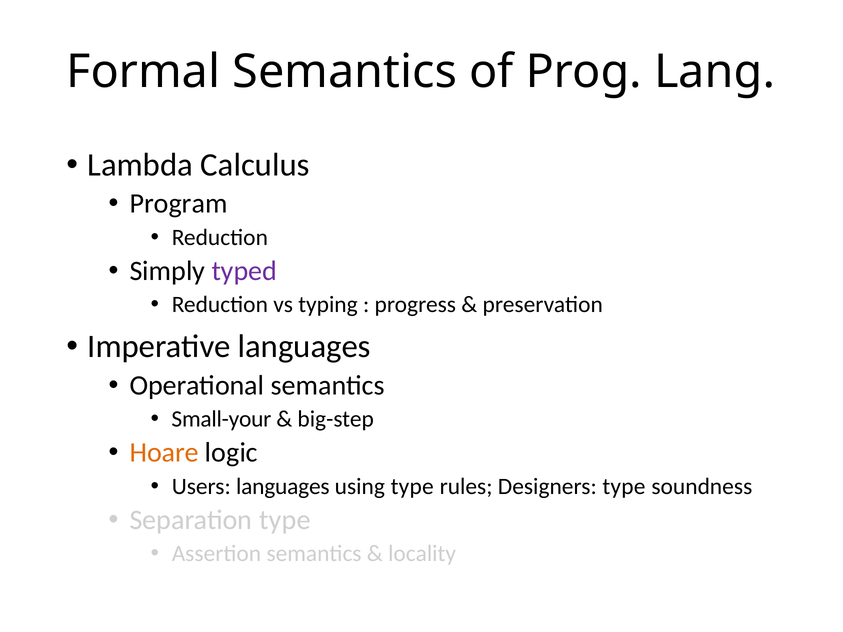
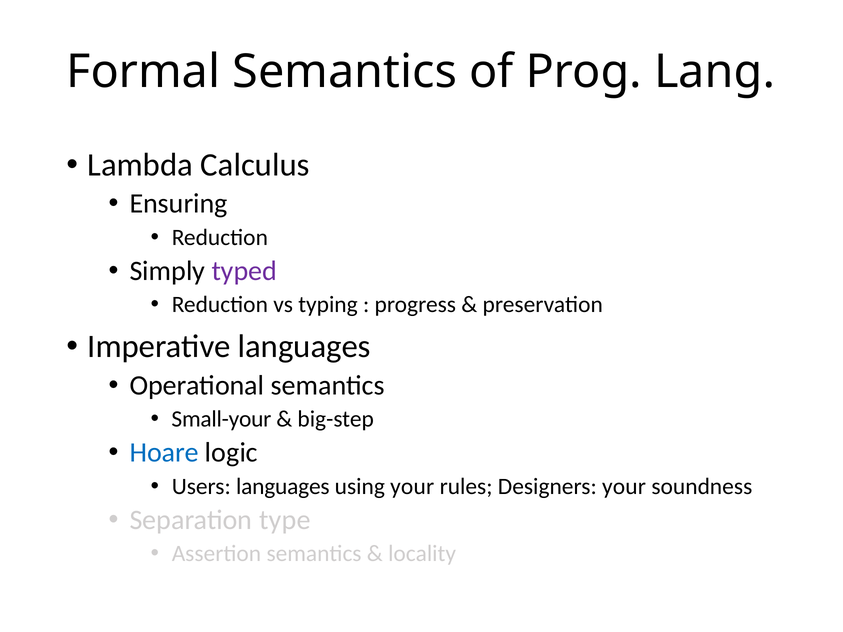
Program: Program -> Ensuring
Hoare colour: orange -> blue
using type: type -> your
Designers type: type -> your
